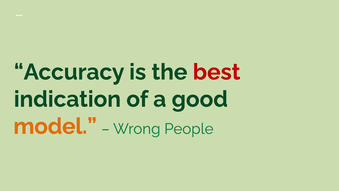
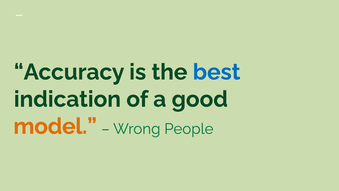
best colour: red -> blue
